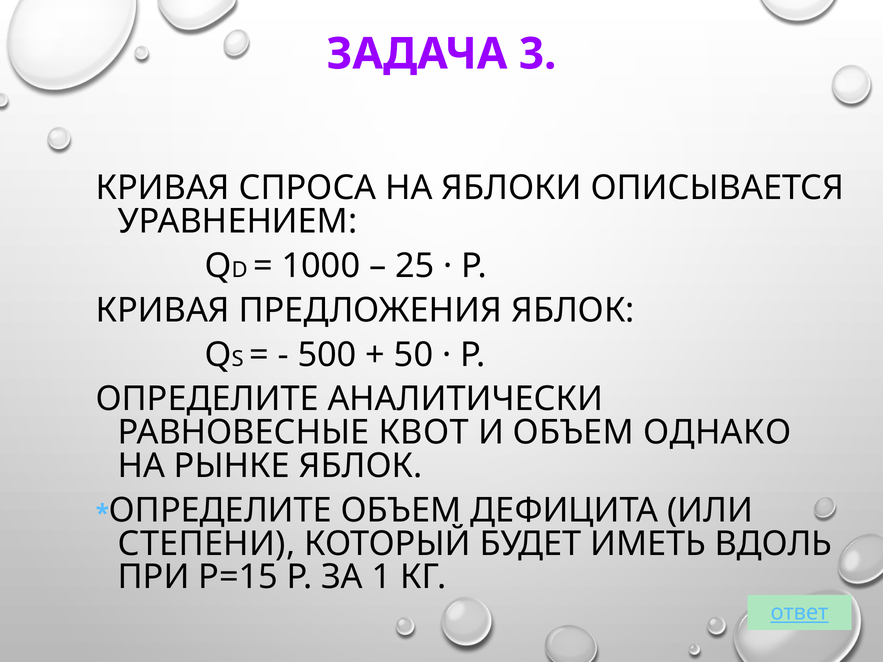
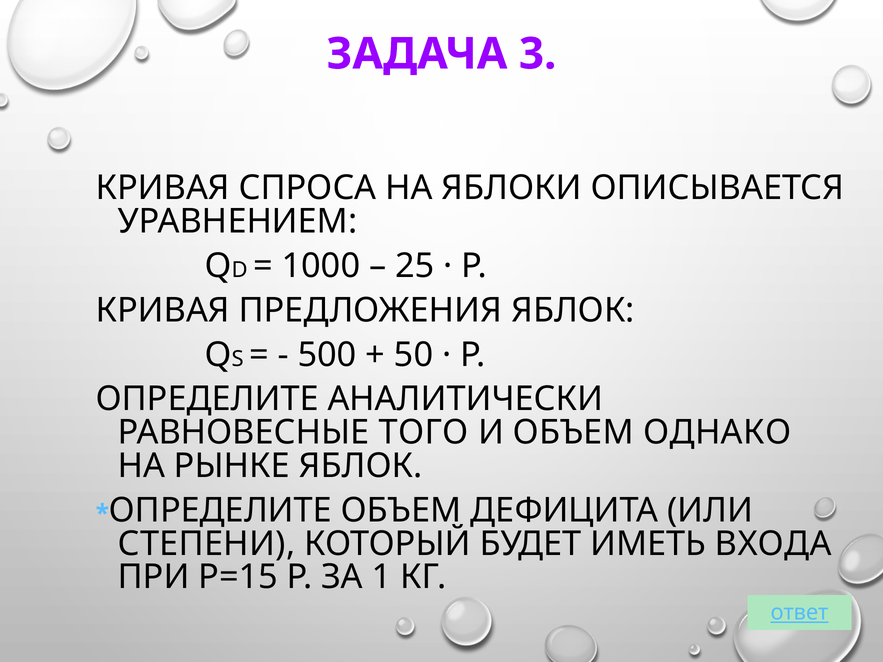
КВОТ: КВОТ -> ТОГО
ВДОЛЬ: ВДОЛЬ -> ВХОДА
